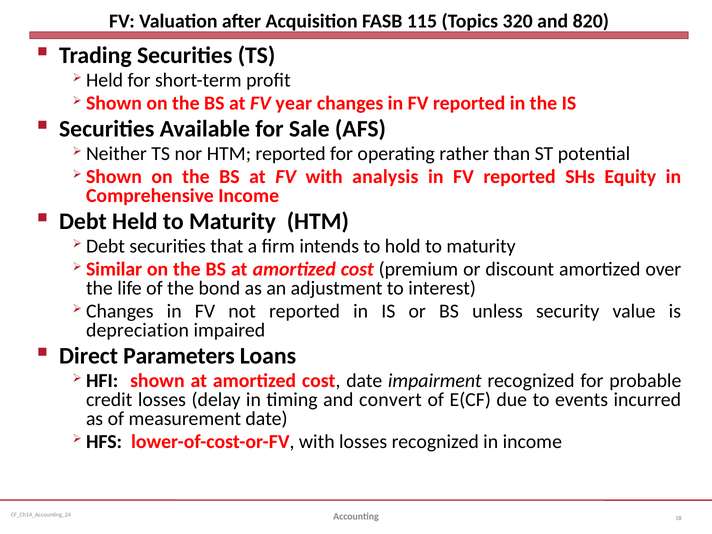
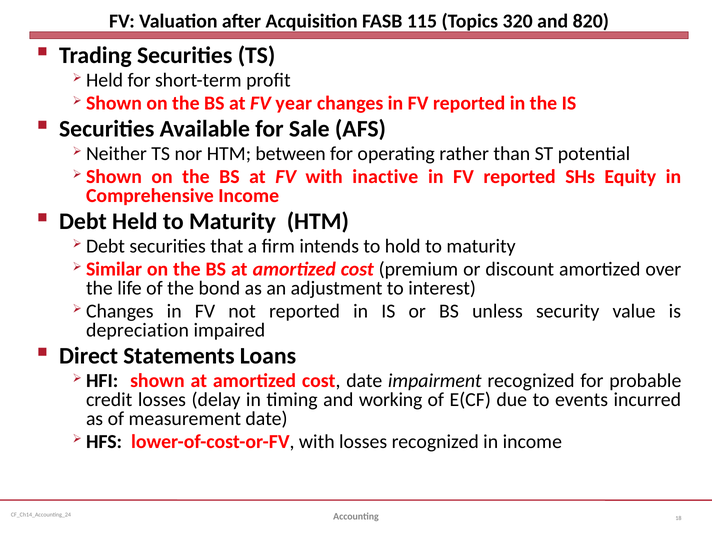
HTM reported: reported -> between
analysis: analysis -> inactive
Parameters: Parameters -> Statements
convert: convert -> working
